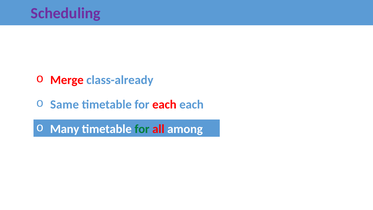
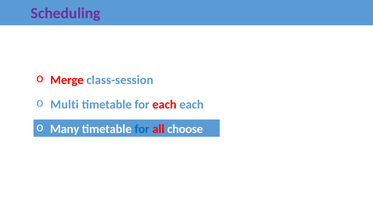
class-already: class-already -> class-session
Same: Same -> Multi
for at (142, 129) colour: green -> blue
among: among -> choose
